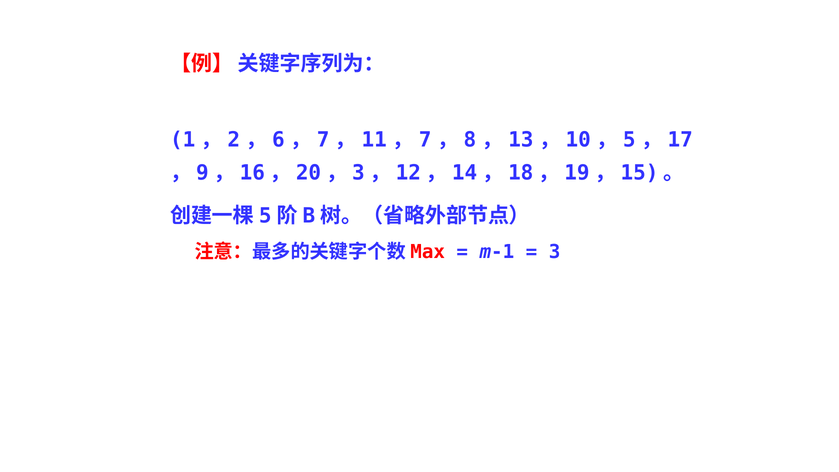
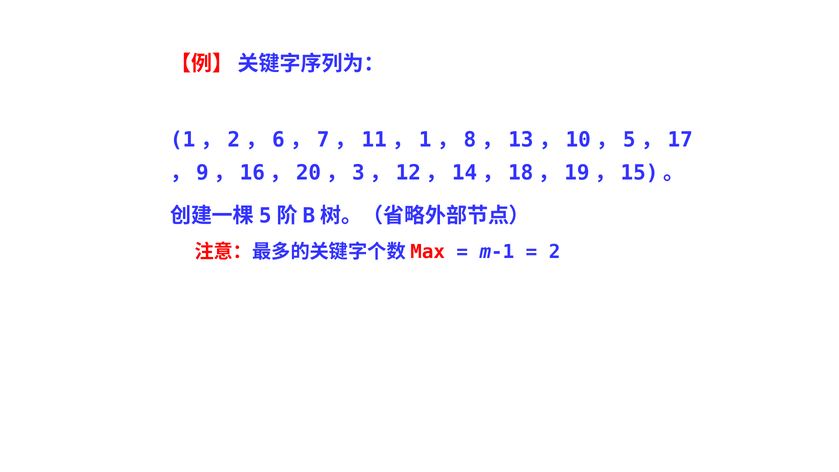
7 at (425, 140): 7 -> 1
3 at (555, 252): 3 -> 2
